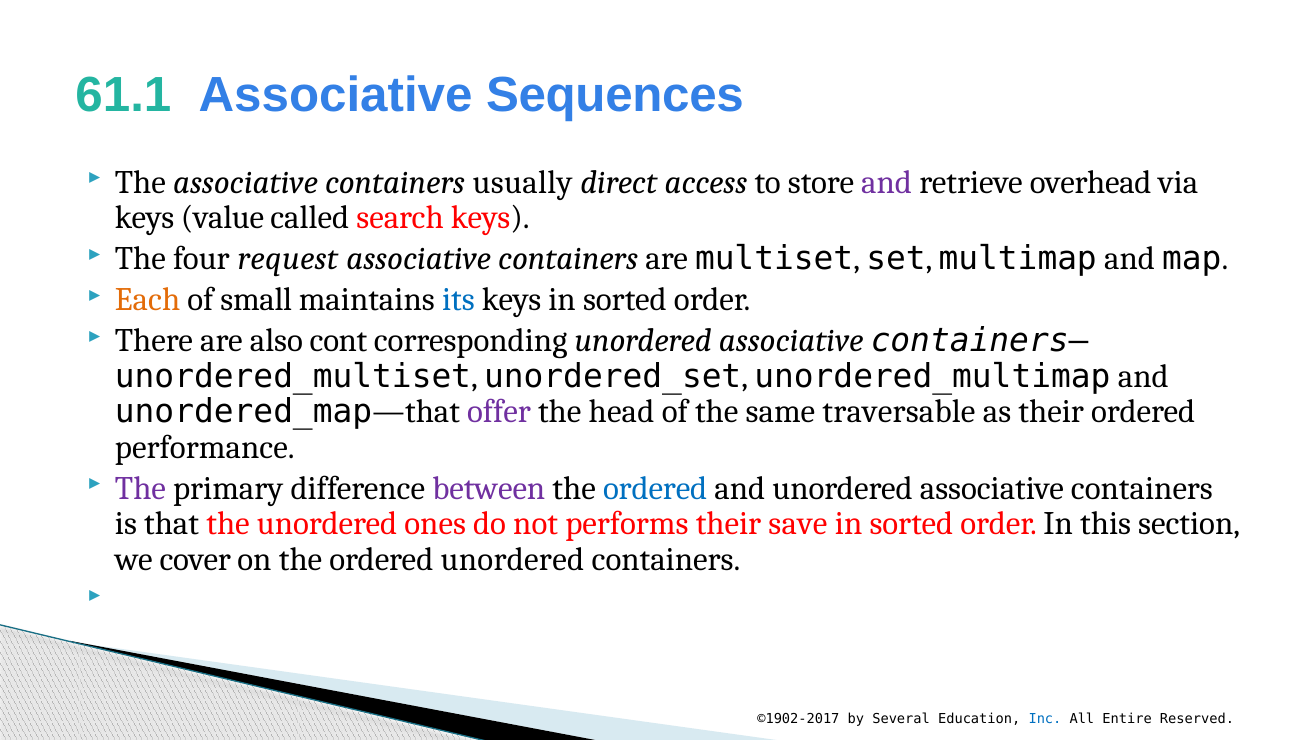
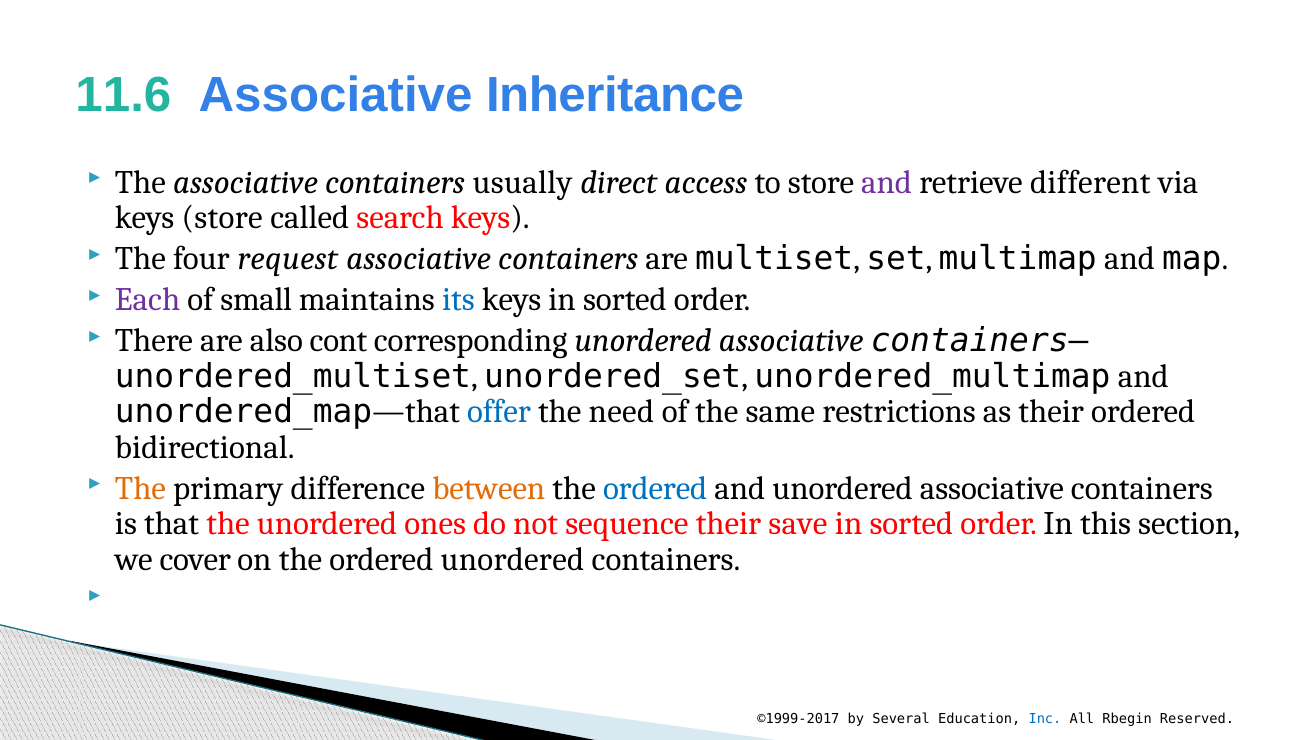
61.1: 61.1 -> 11.6
Sequences: Sequences -> Inheritance
overhead: overhead -> different
keys value: value -> store
Each colour: orange -> purple
offer colour: purple -> blue
head: head -> need
traversable: traversable -> restrictions
performance: performance -> bidirectional
The at (140, 488) colour: purple -> orange
between colour: purple -> orange
performs: performs -> sequence
©1902-2017: ©1902-2017 -> ©1999-2017
Entire: Entire -> Rbegin
